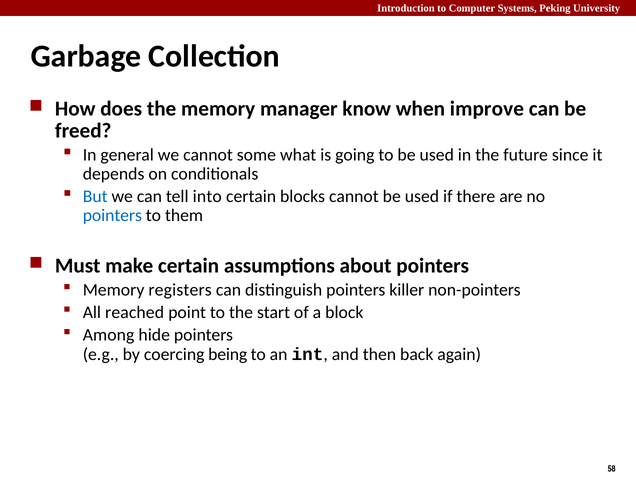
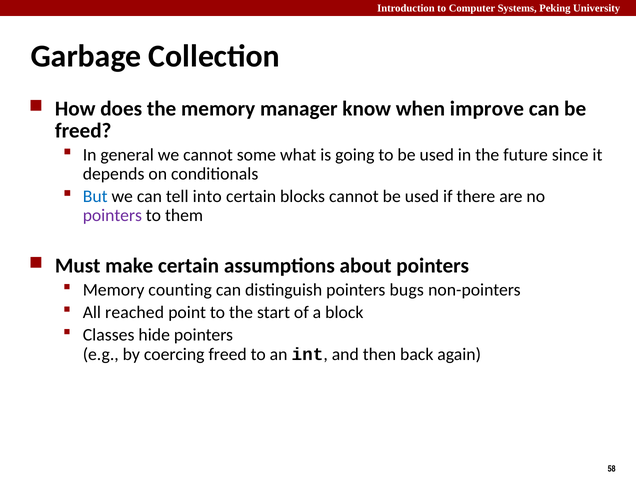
pointers at (112, 216) colour: blue -> purple
registers: registers -> counting
killer: killer -> bugs
Among: Among -> Classes
coercing being: being -> freed
